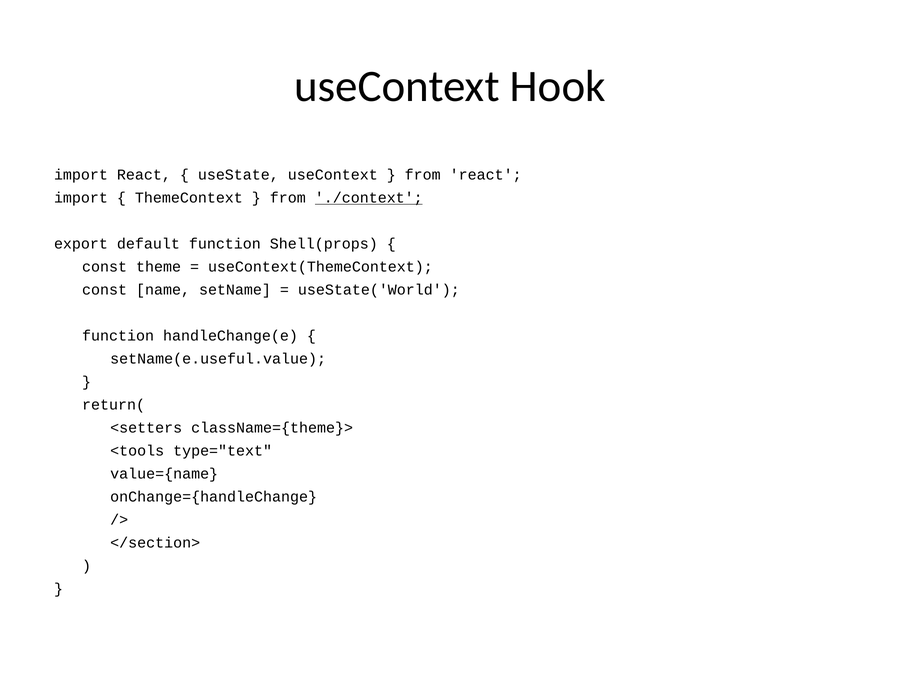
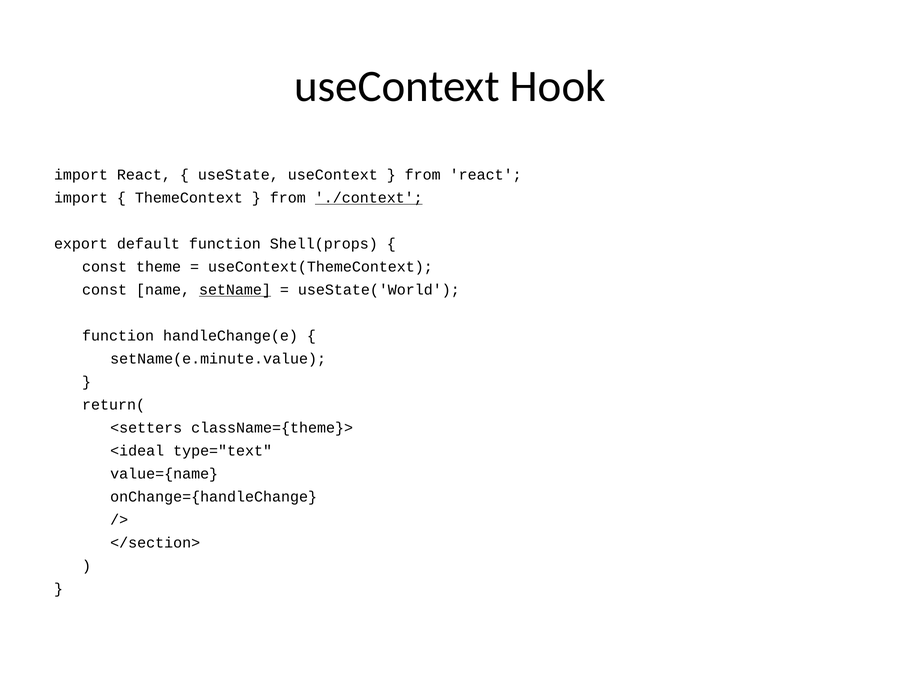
setName underline: none -> present
setName(e.useful.value: setName(e.useful.value -> setName(e.minute.value
<tools: <tools -> <ideal
